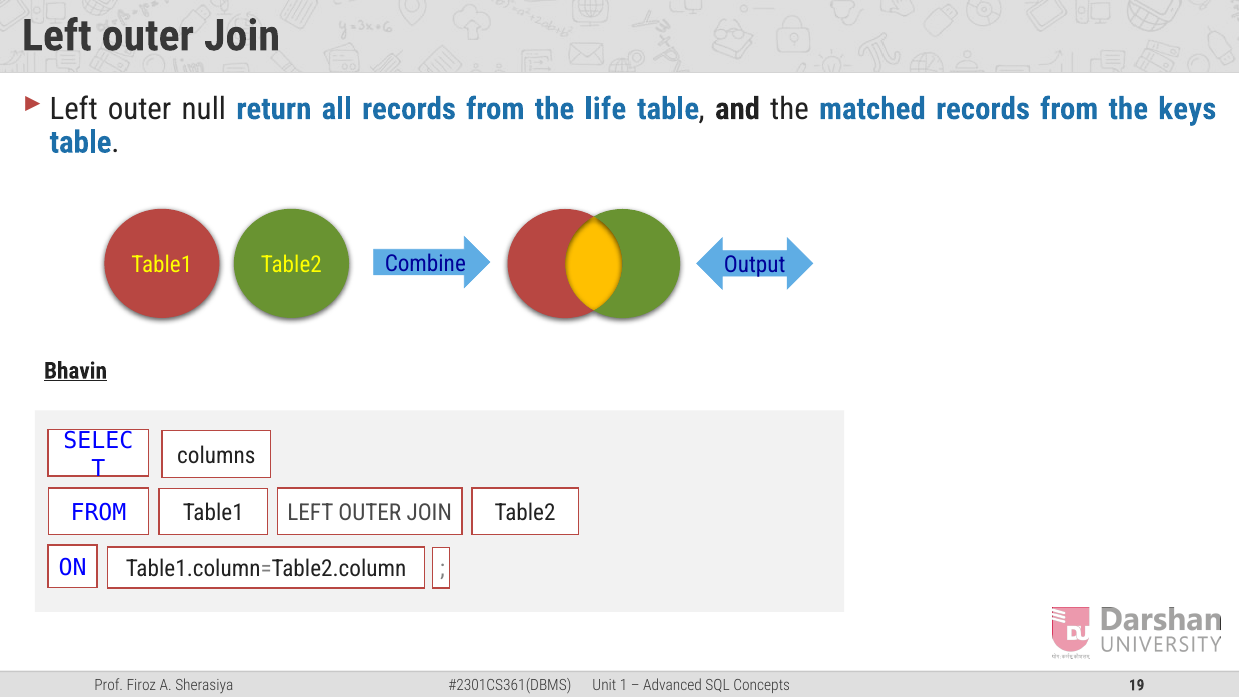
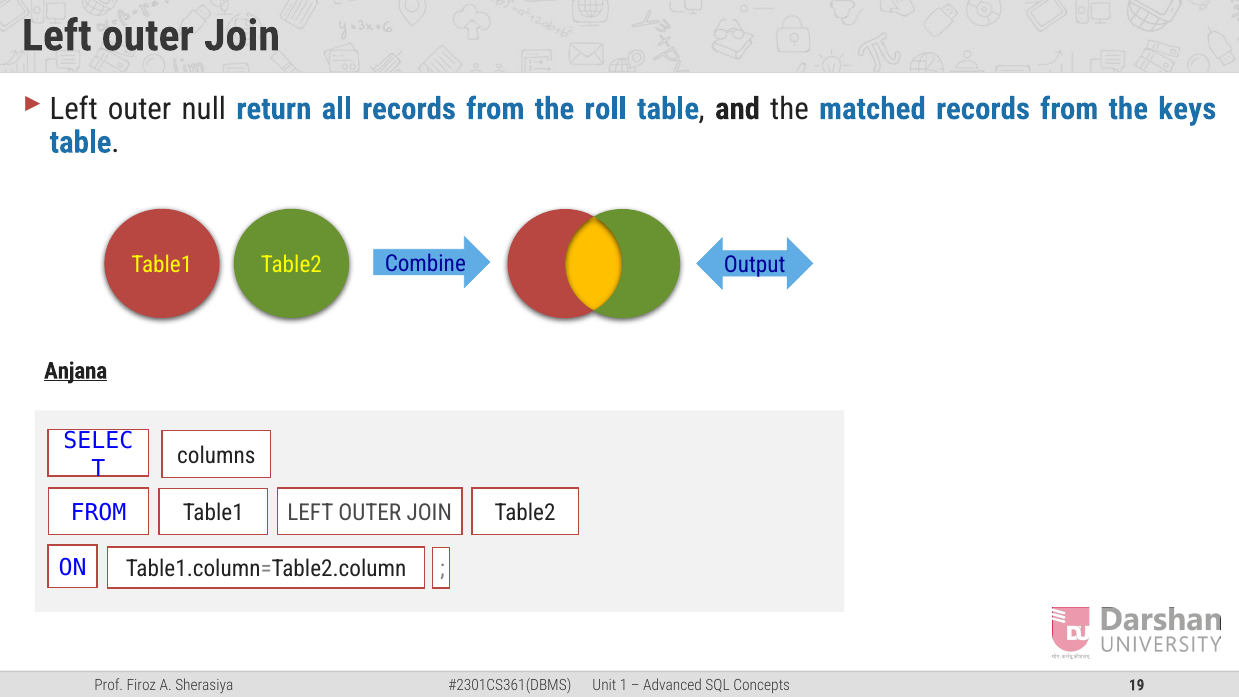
life: life -> roll
Bhavin: Bhavin -> Anjana
